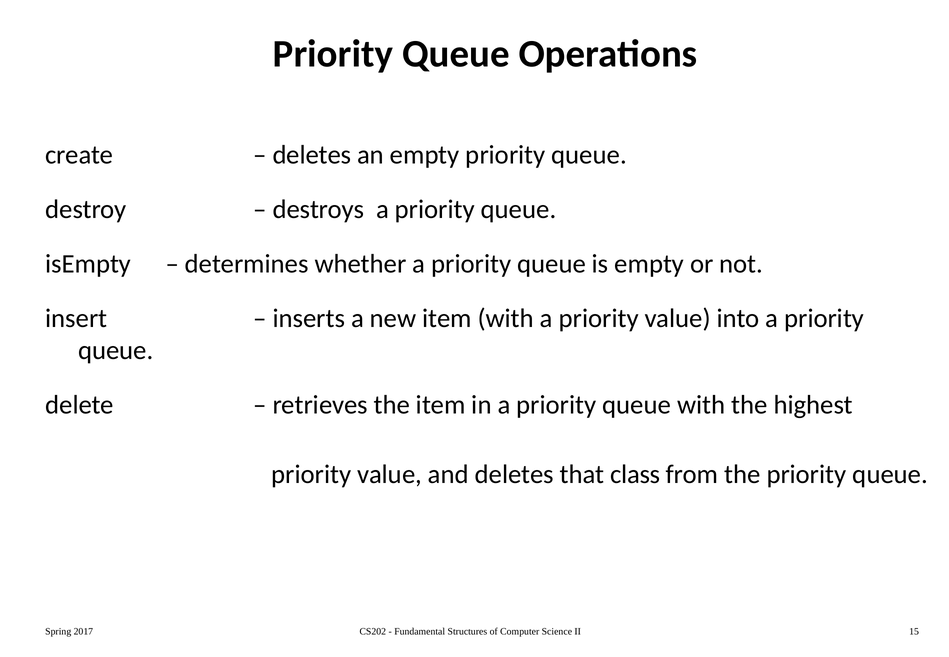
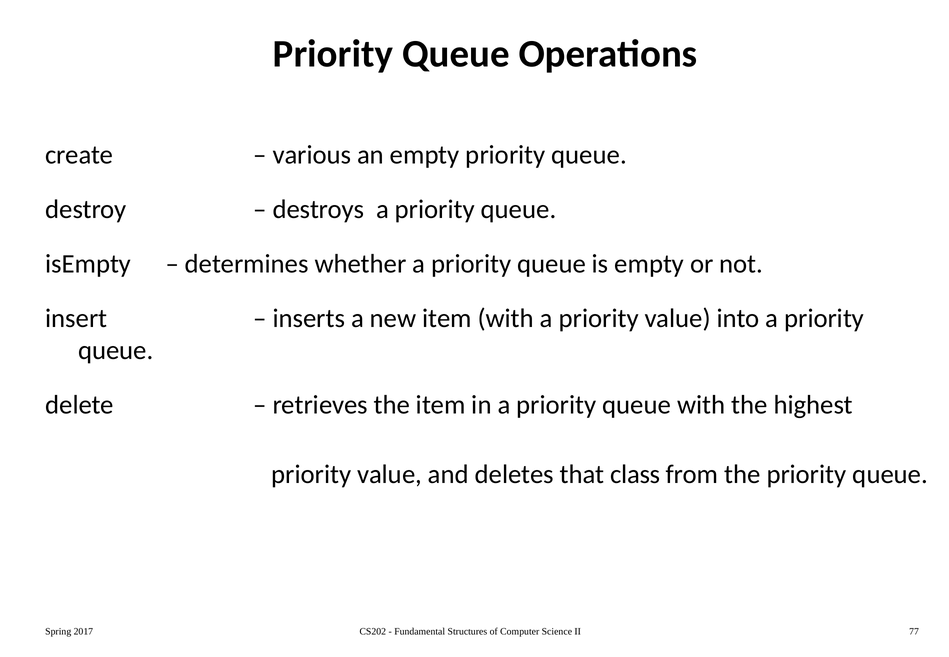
deletes at (312, 155): deletes -> various
15: 15 -> 77
